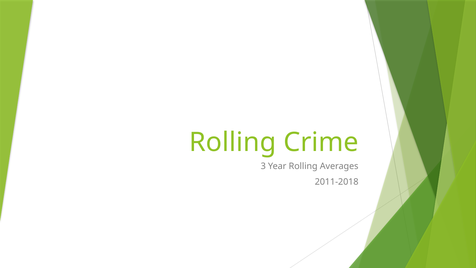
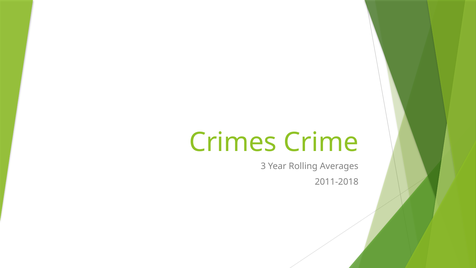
Rolling at (233, 142): Rolling -> Crimes
